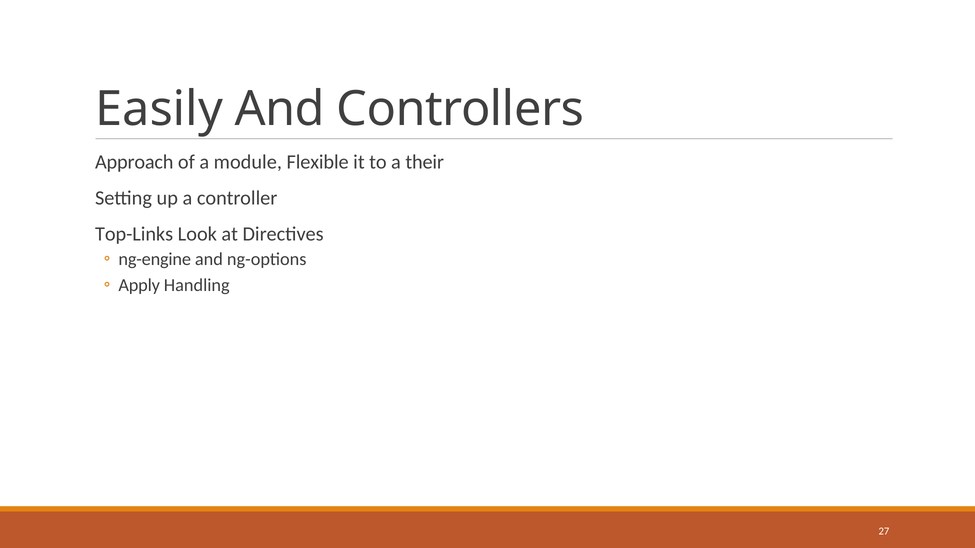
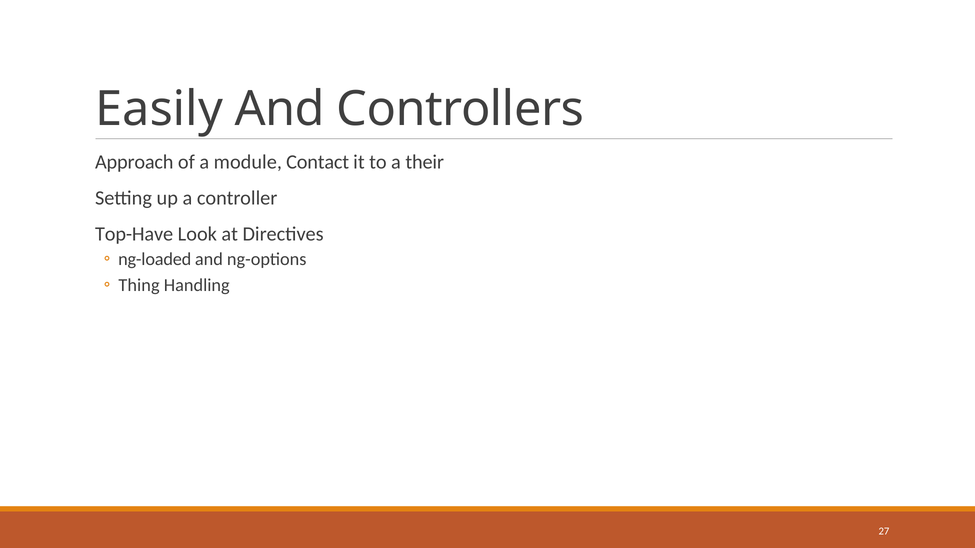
Flexible: Flexible -> Contact
Top-Links: Top-Links -> Top-Have
ng-engine: ng-engine -> ng-loaded
Apply: Apply -> Thing
